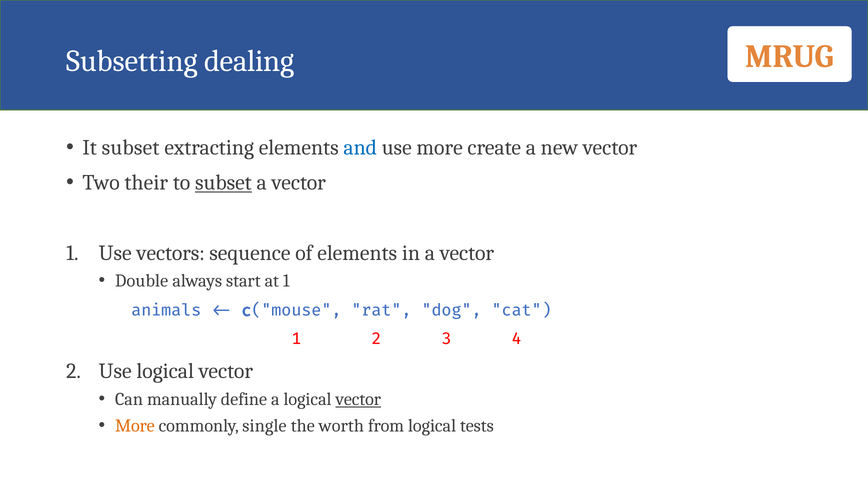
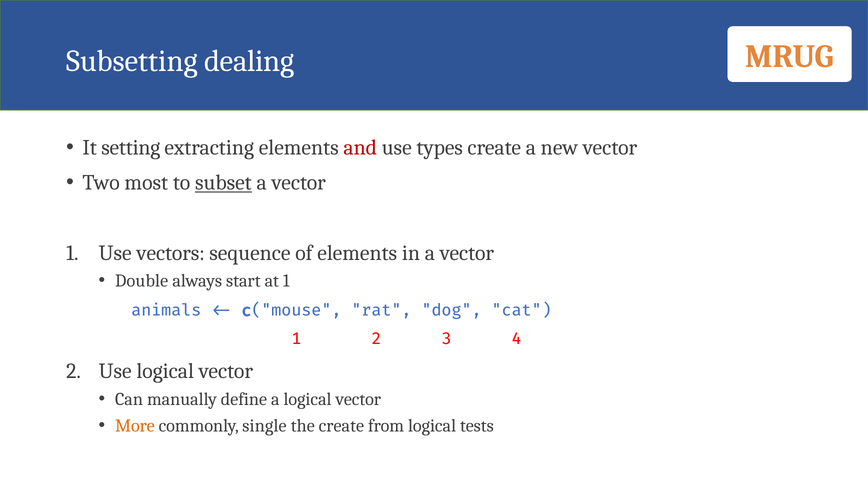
It subset: subset -> setting
and colour: blue -> red
use more: more -> types
their: their -> most
vector at (358, 400) underline: present -> none
the worth: worth -> create
